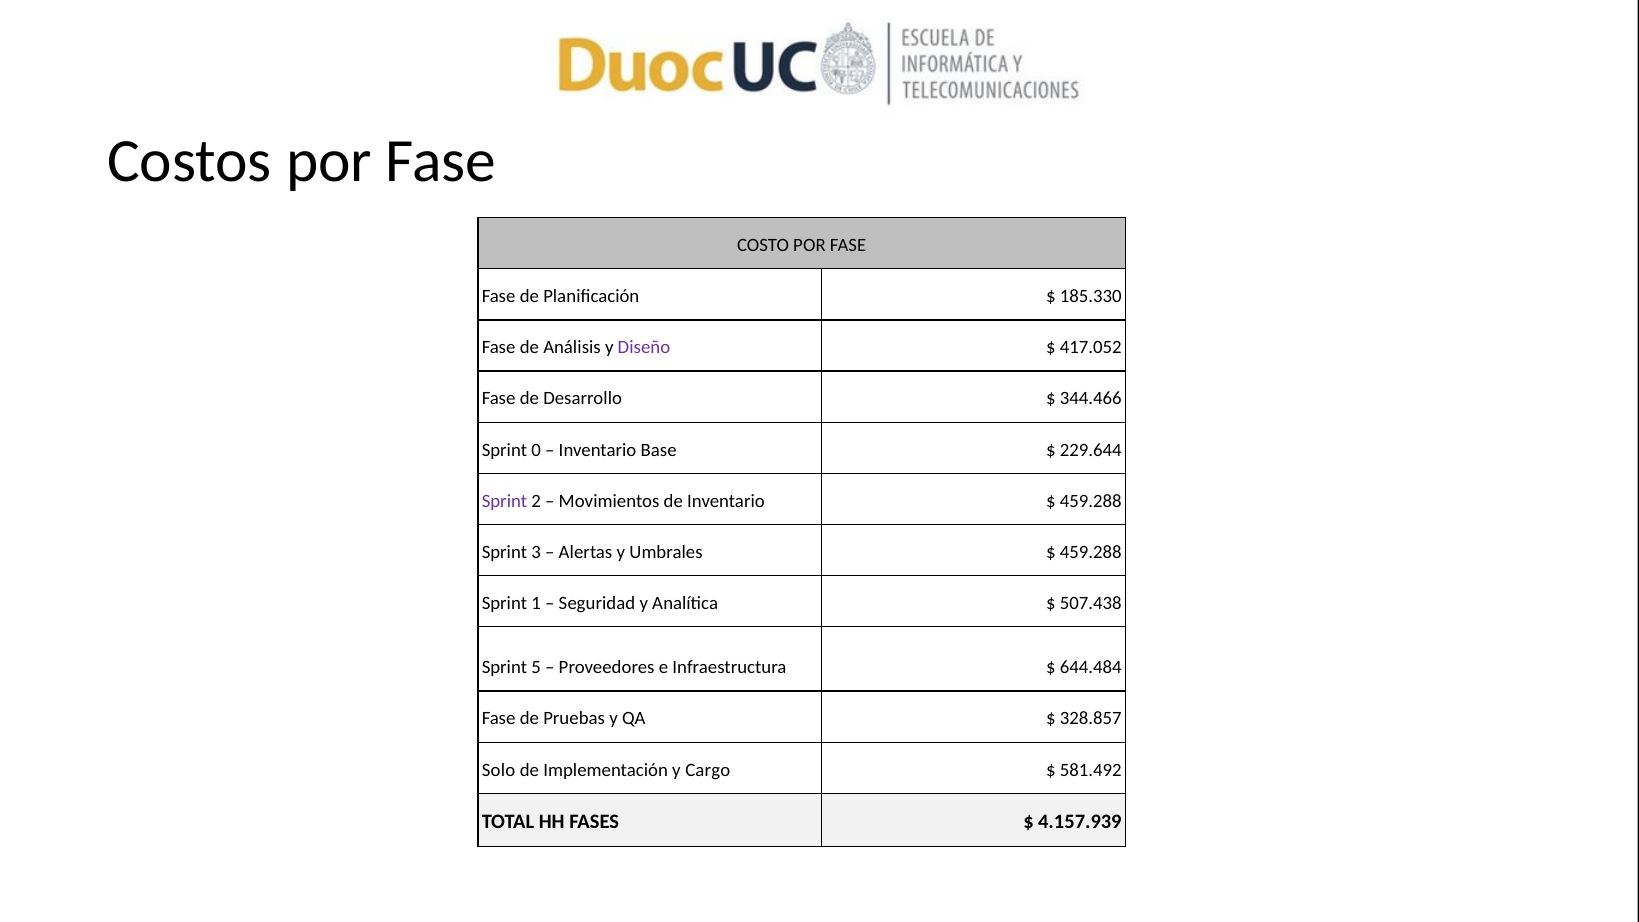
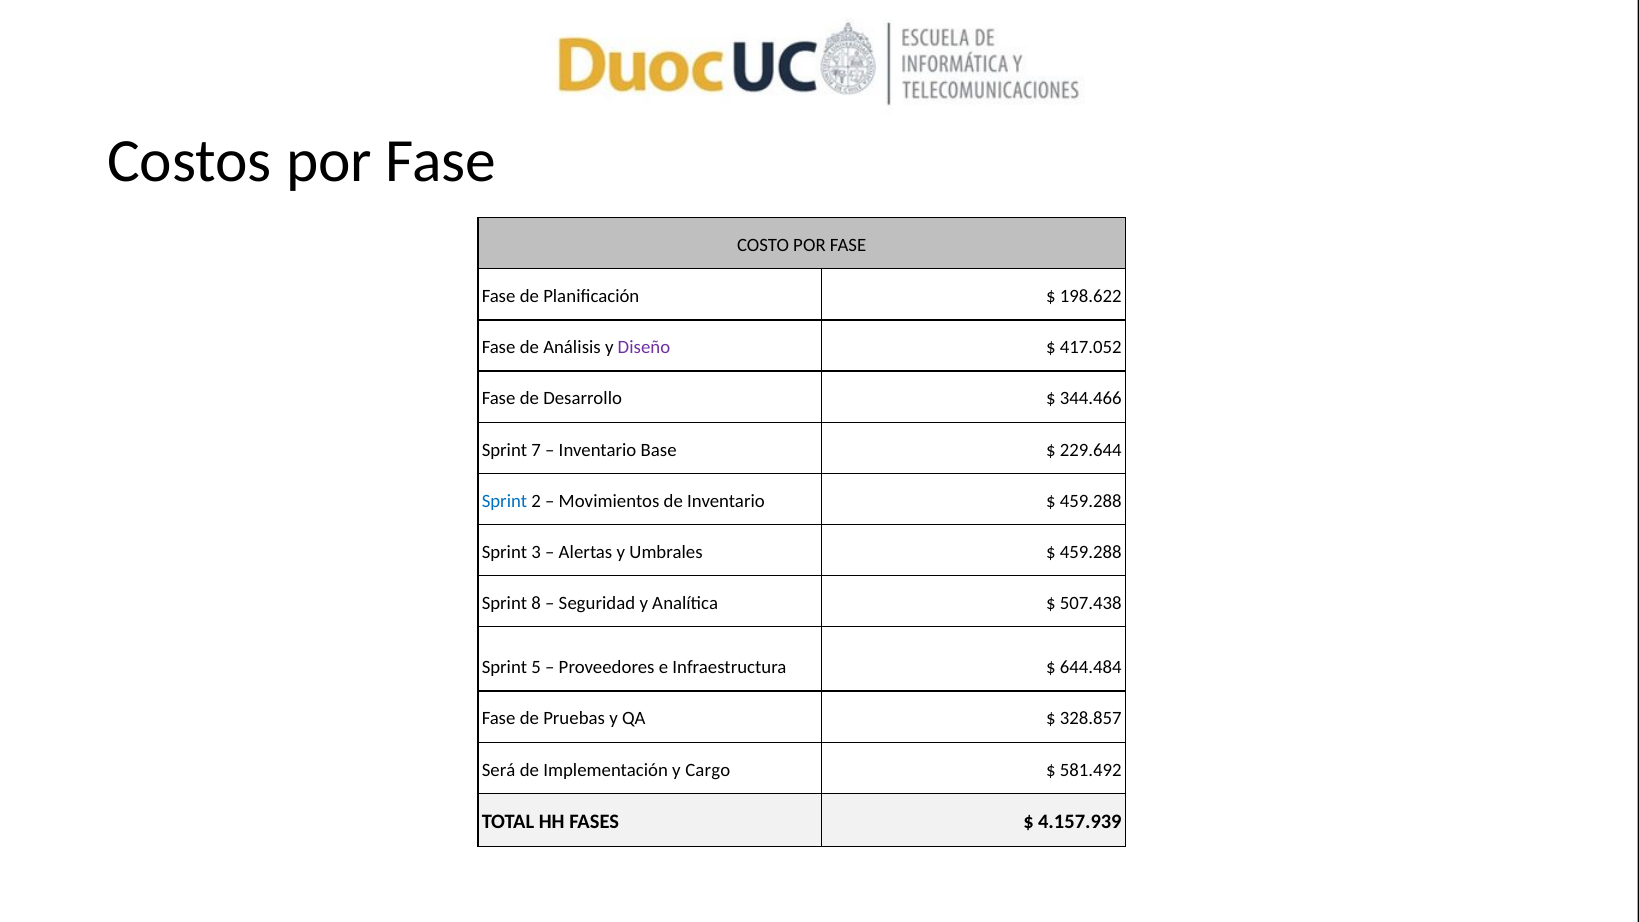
185.330: 185.330 -> 198.622
0: 0 -> 7
Sprint at (504, 501) colour: purple -> blue
1: 1 -> 8
Solo: Solo -> Será
